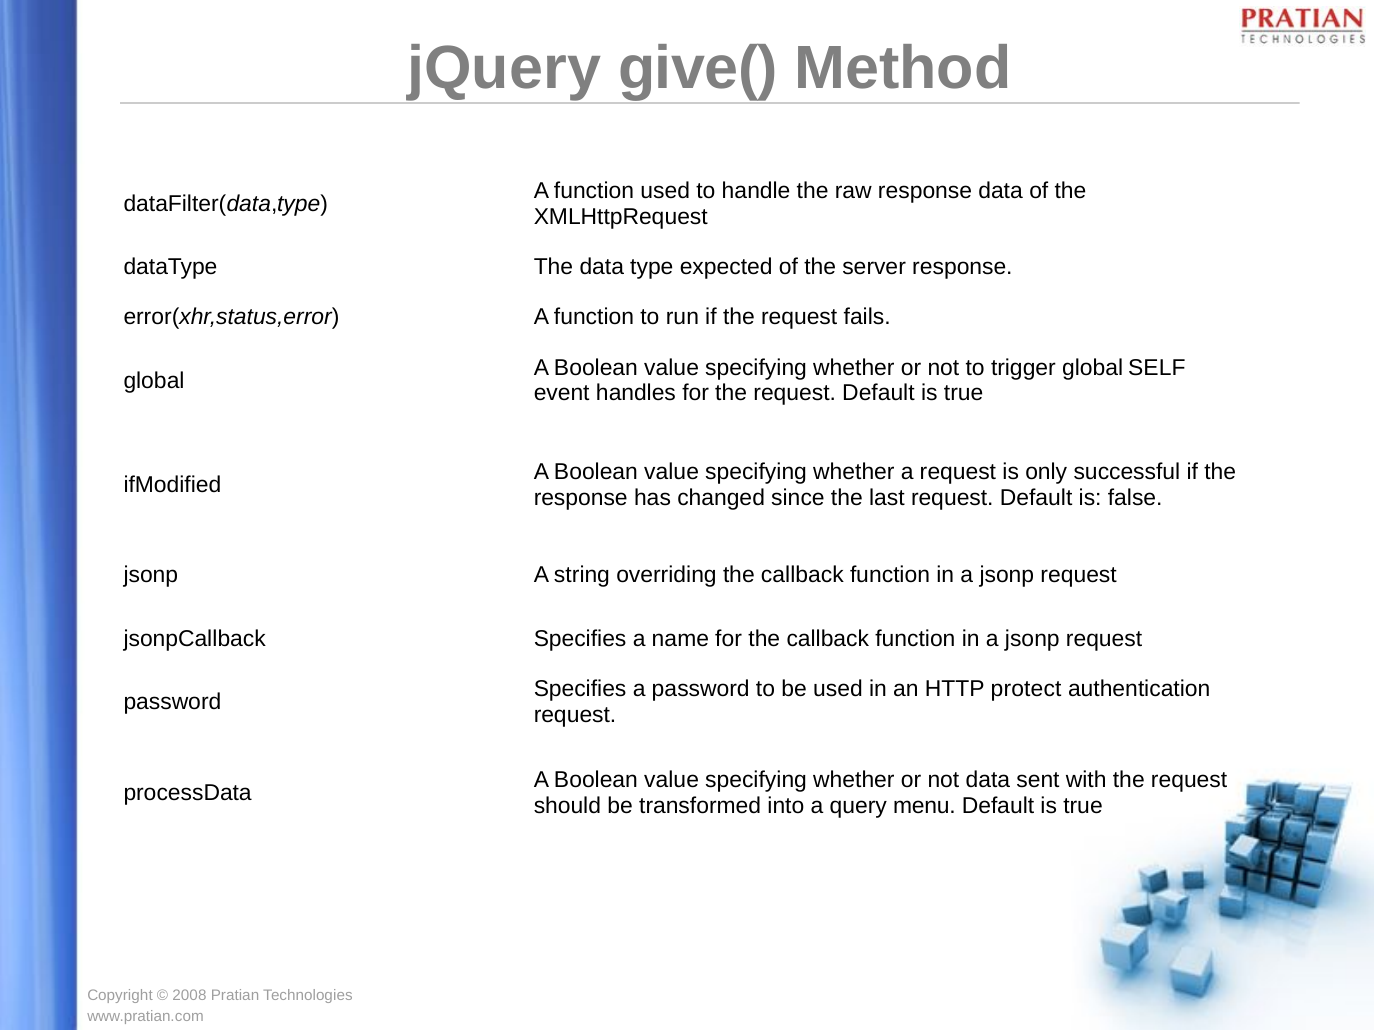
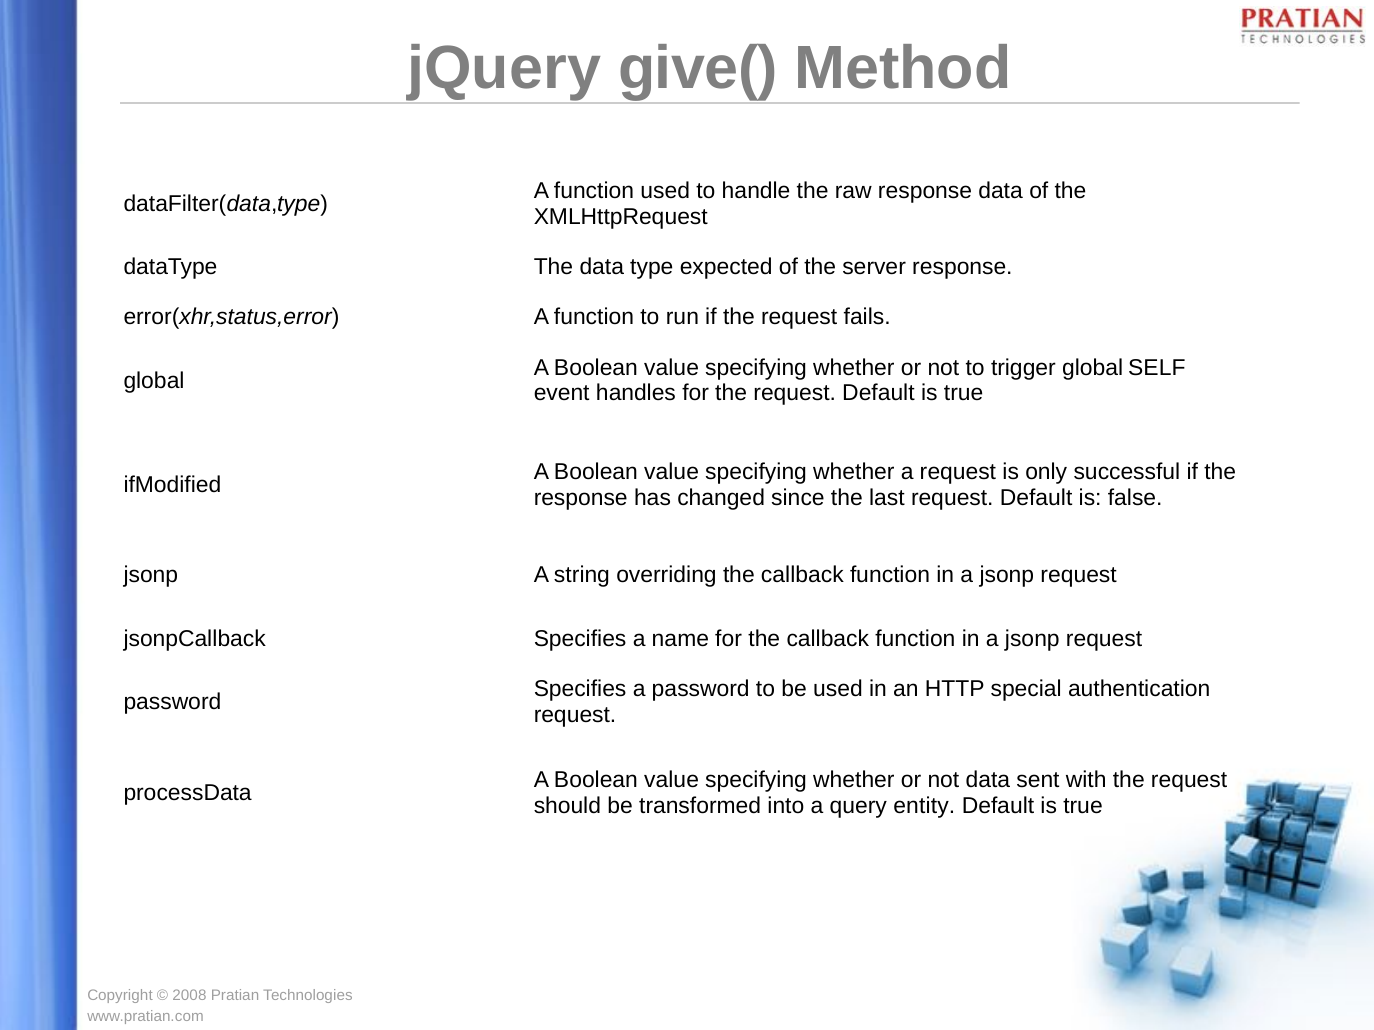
protect: protect -> special
menu: menu -> entity
